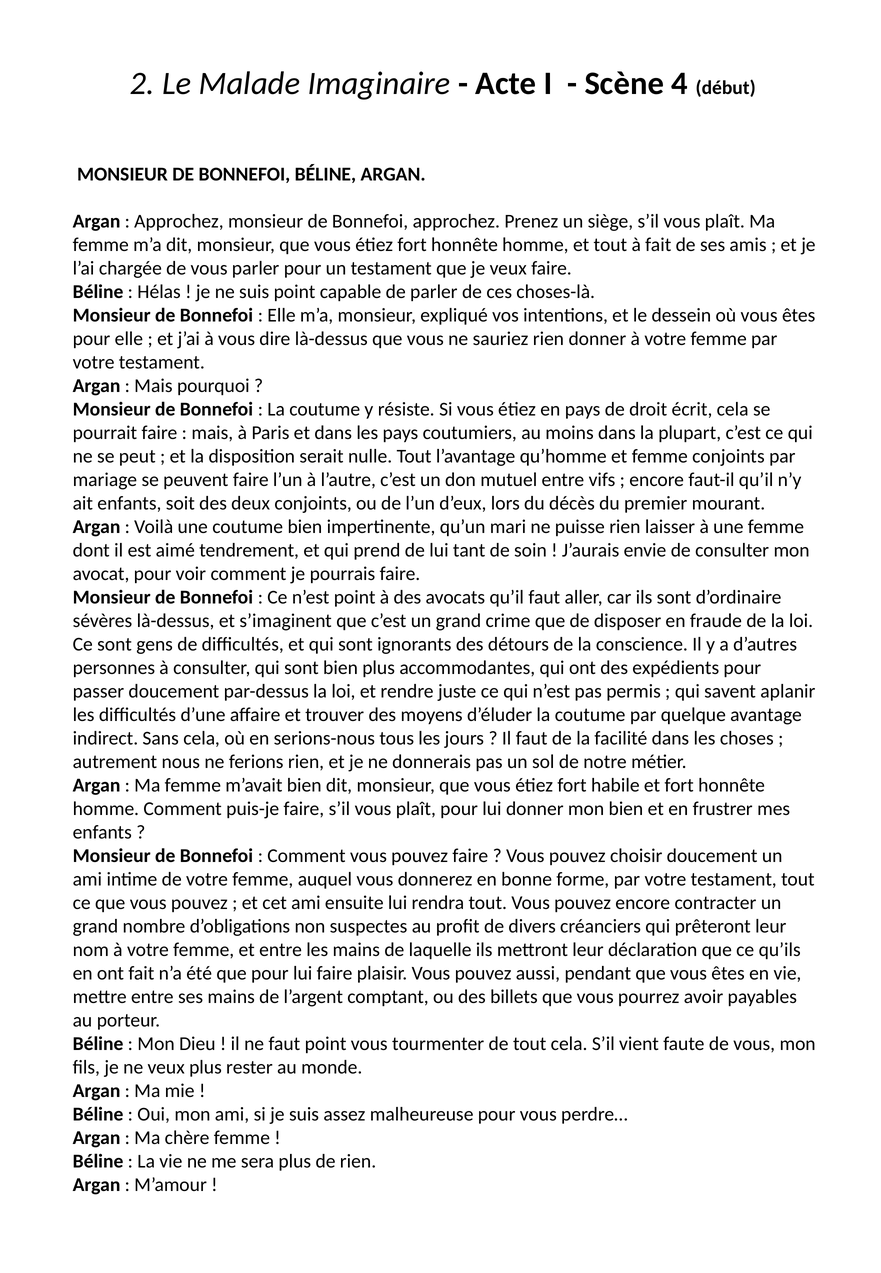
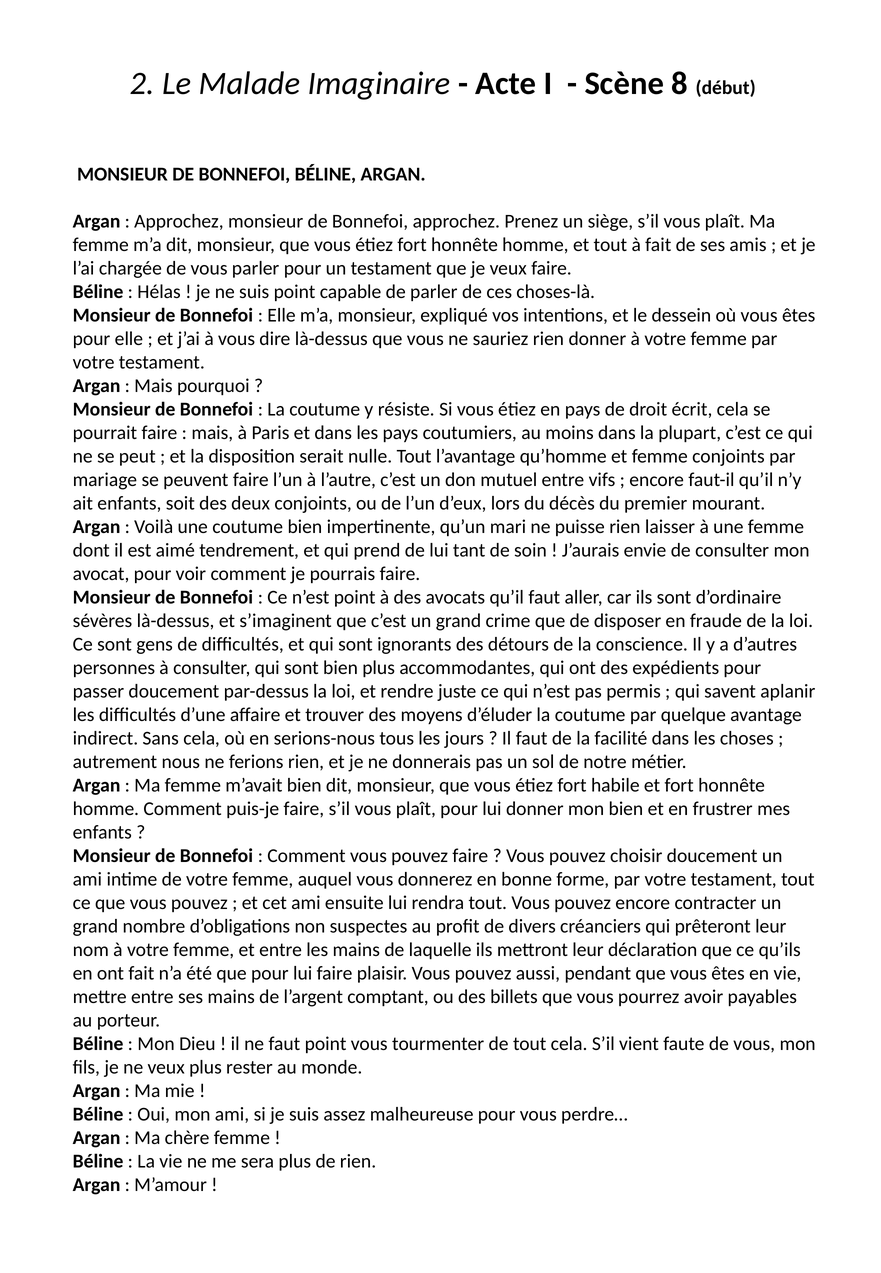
4: 4 -> 8
